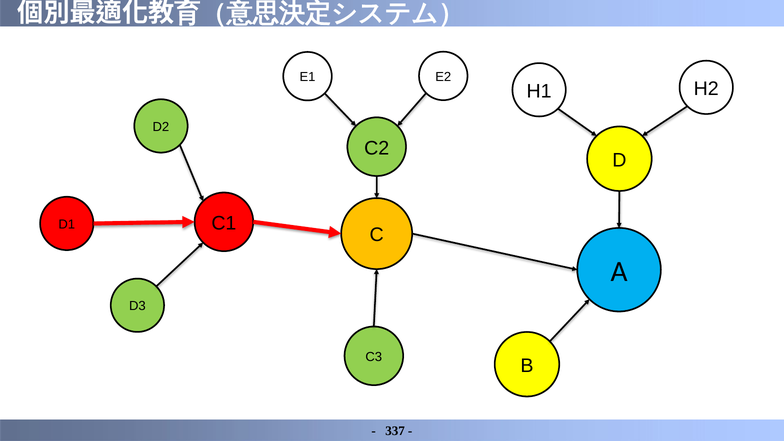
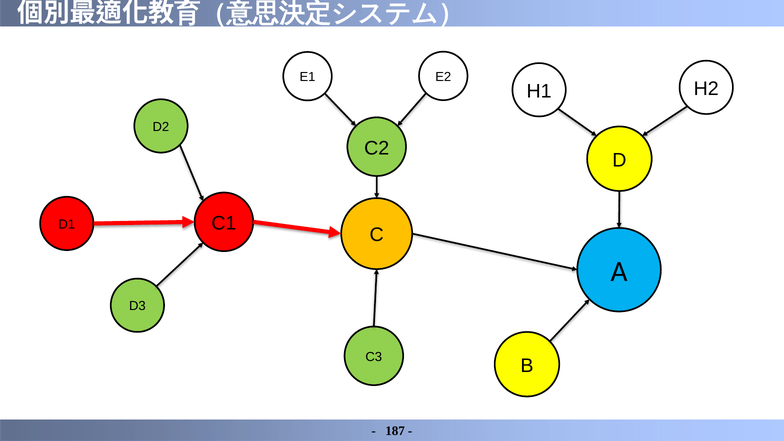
337: 337 -> 187
